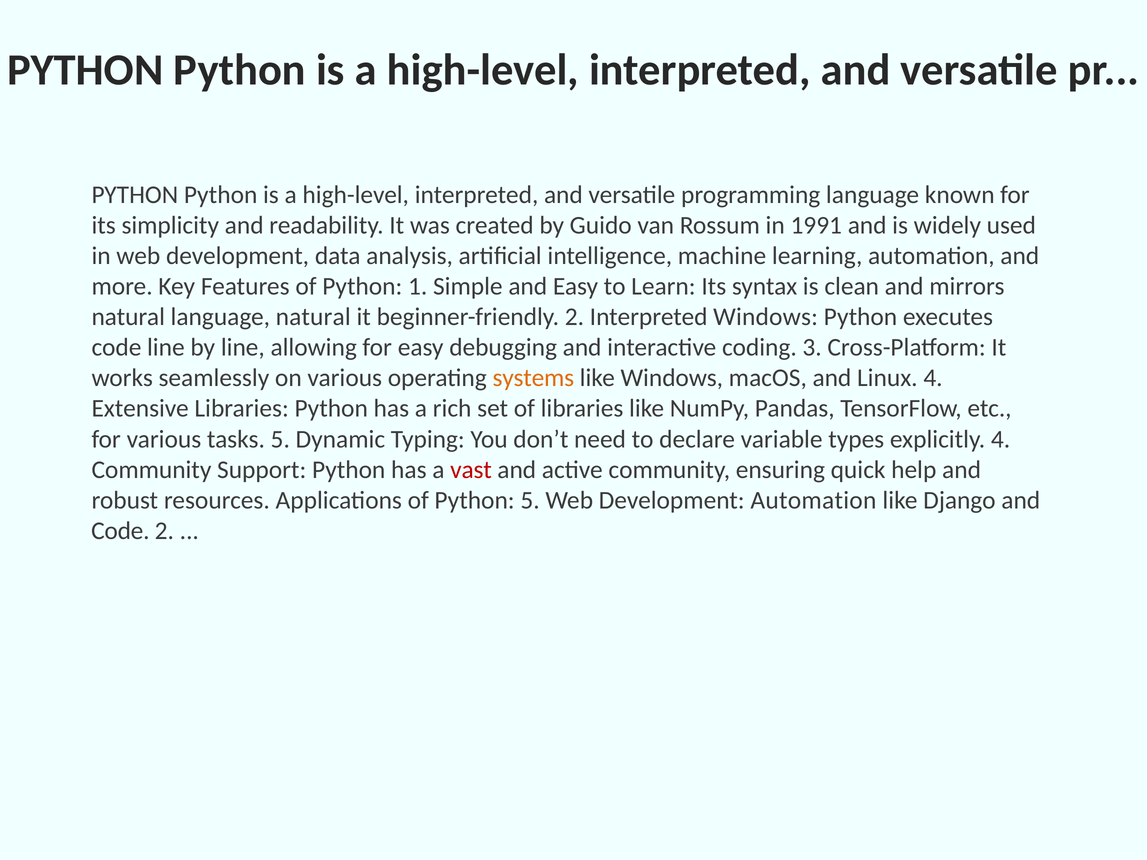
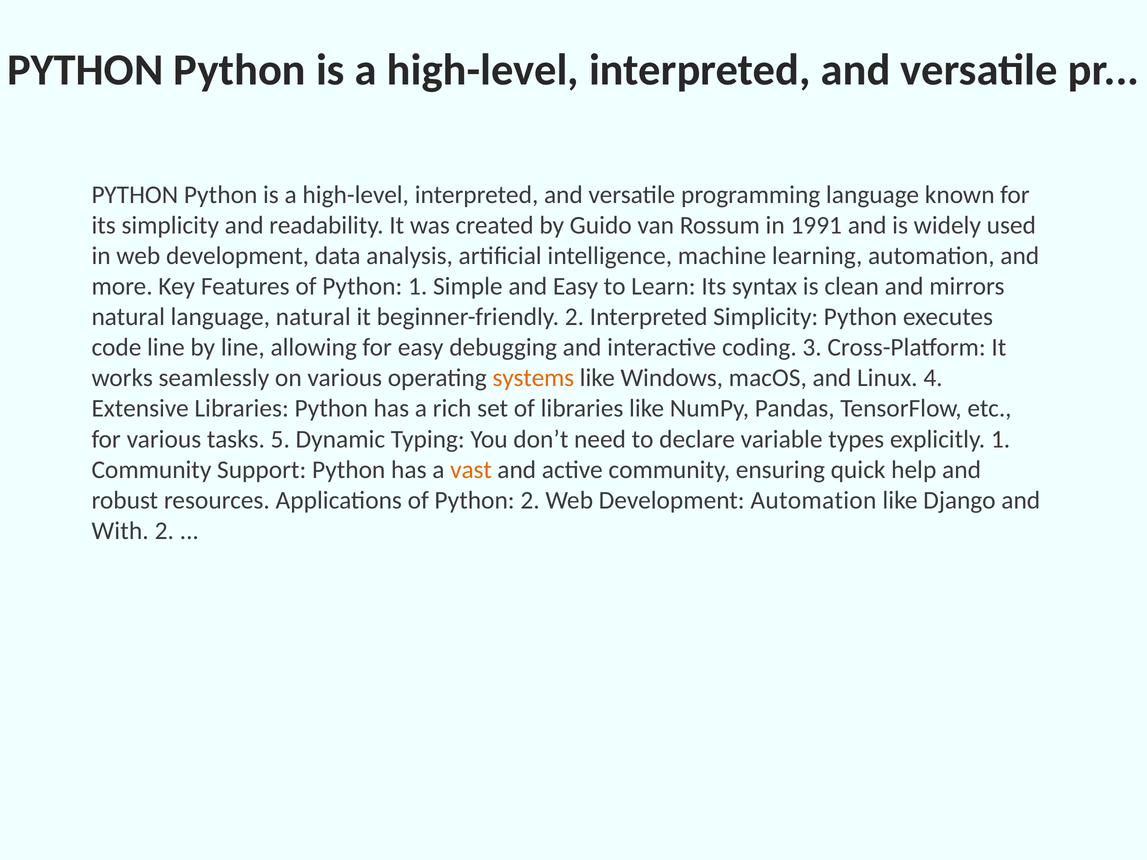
Interpreted Windows: Windows -> Simplicity
explicitly 4: 4 -> 1
vast colour: red -> orange
Python 5: 5 -> 2
Code at (120, 531): Code -> With
